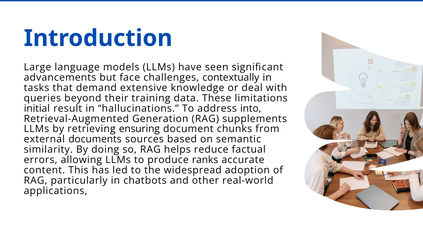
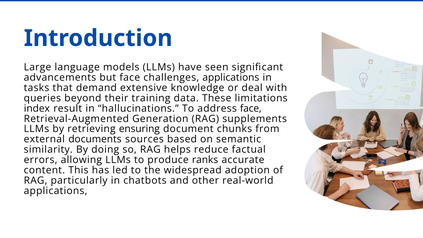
challenges contextually: contextually -> applications
initial: initial -> index
address into: into -> face
